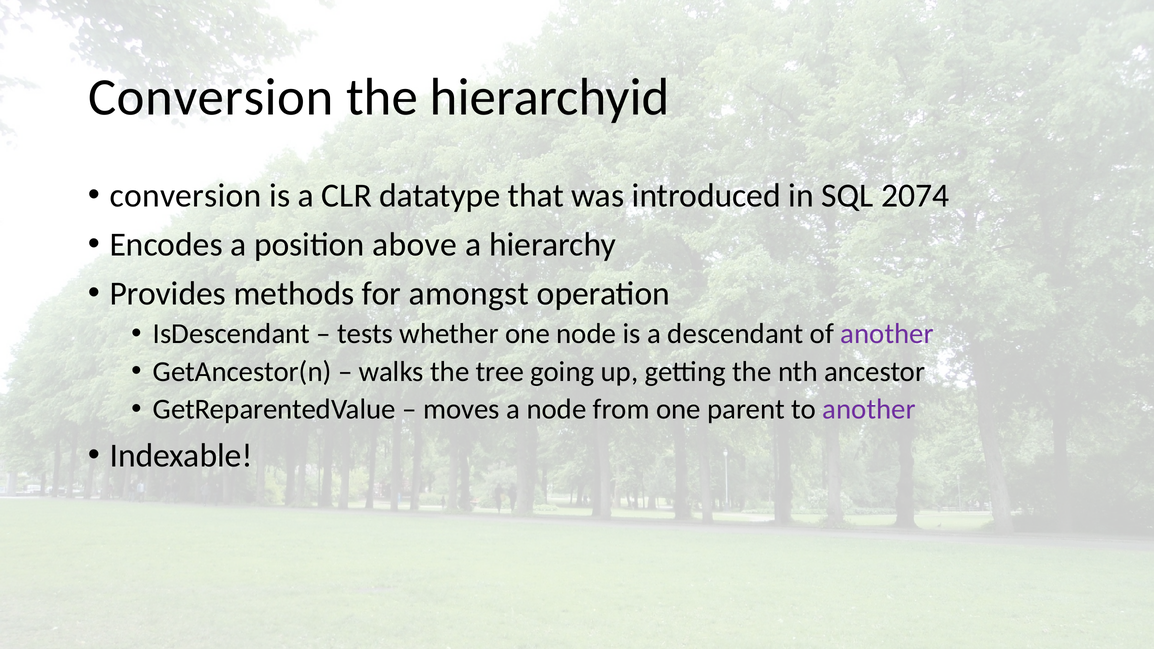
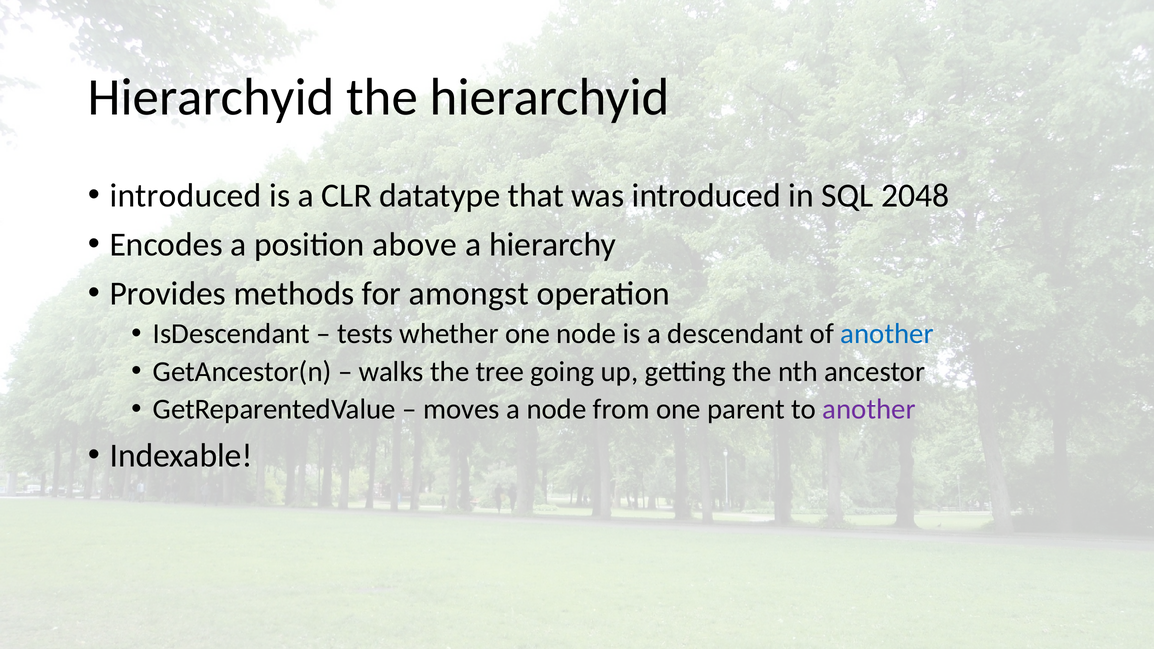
Conversion at (211, 97): Conversion -> Hierarchyid
conversion at (186, 196): conversion -> introduced
2074: 2074 -> 2048
another at (887, 334) colour: purple -> blue
